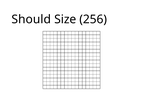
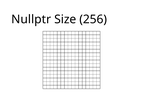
Should: Should -> Nullptr
